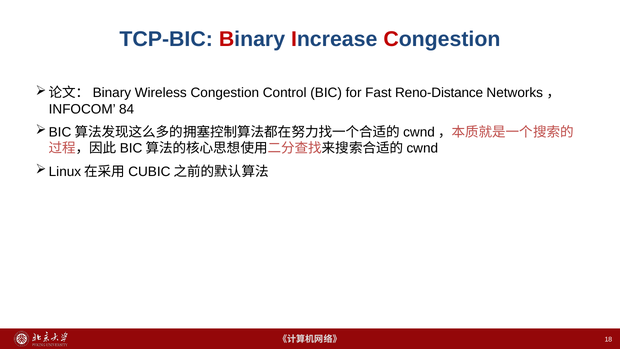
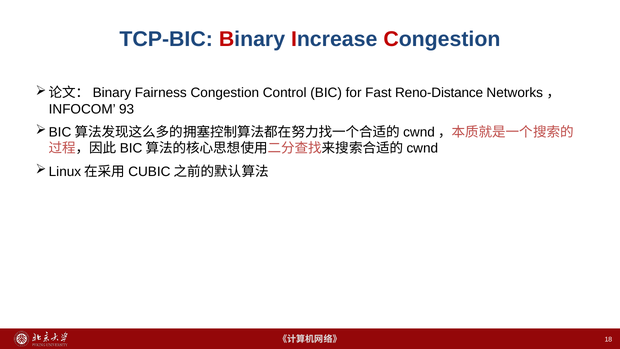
Wireless: Wireless -> Fairness
84: 84 -> 93
